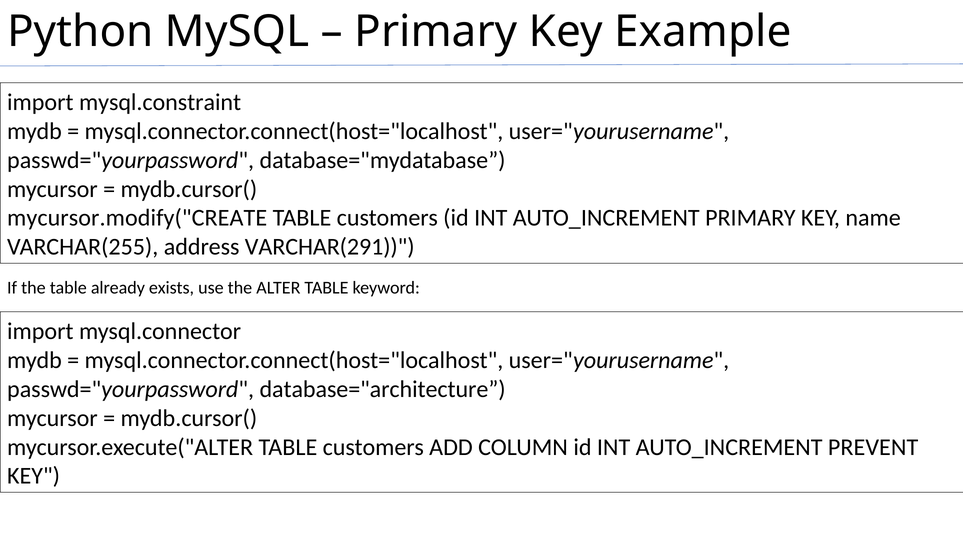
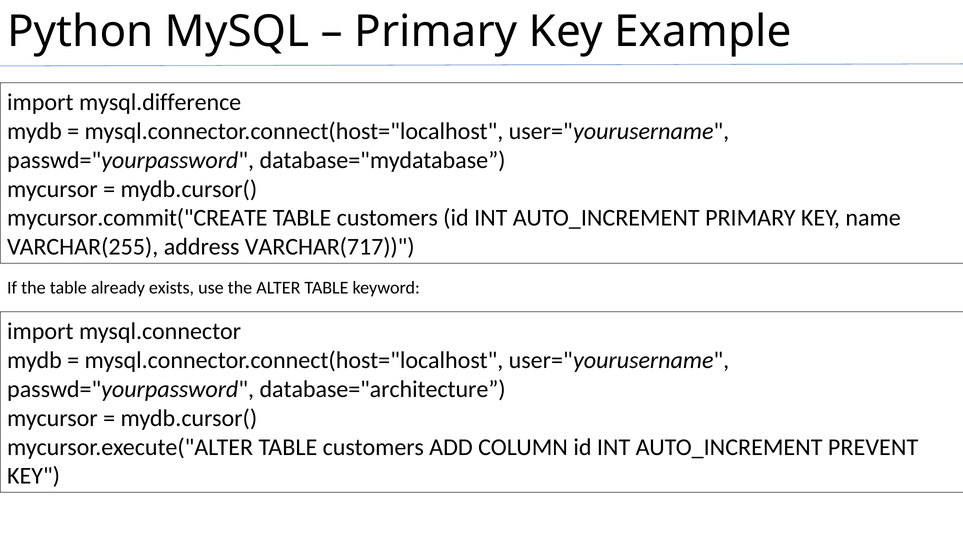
mysql.constraint: mysql.constraint -> mysql.difference
mycursor.modify("CREATE: mycursor.modify("CREATE -> mycursor.commit("CREATE
VARCHAR(291: VARCHAR(291 -> VARCHAR(717
